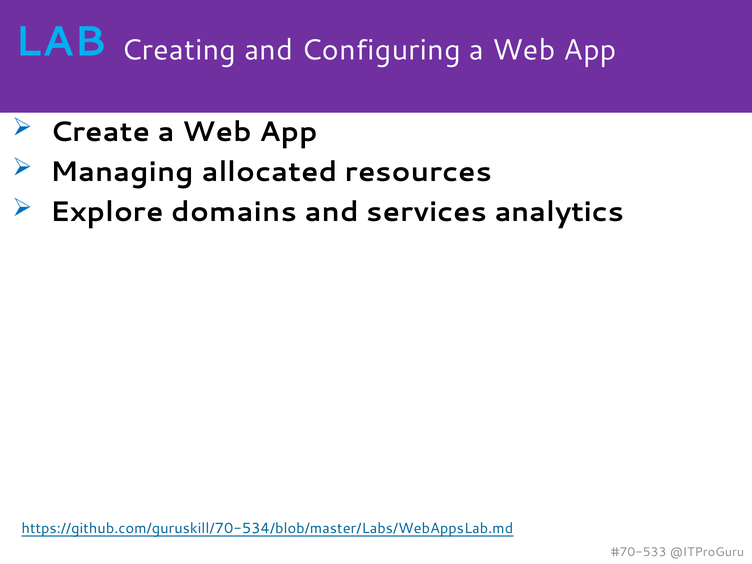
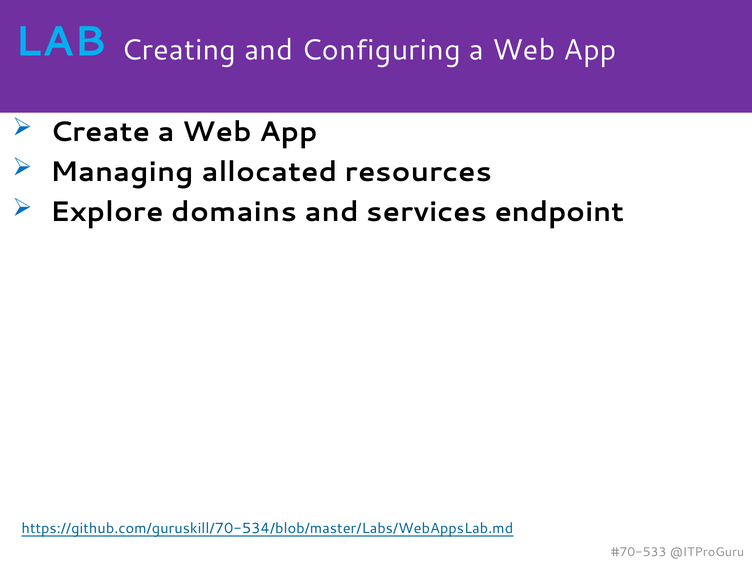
analytics: analytics -> endpoint
